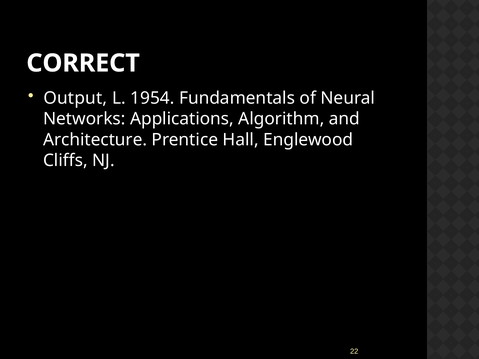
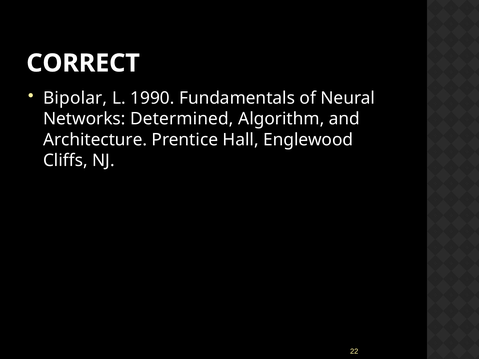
Output: Output -> Bipolar
1954: 1954 -> 1990
Applications: Applications -> Determined
